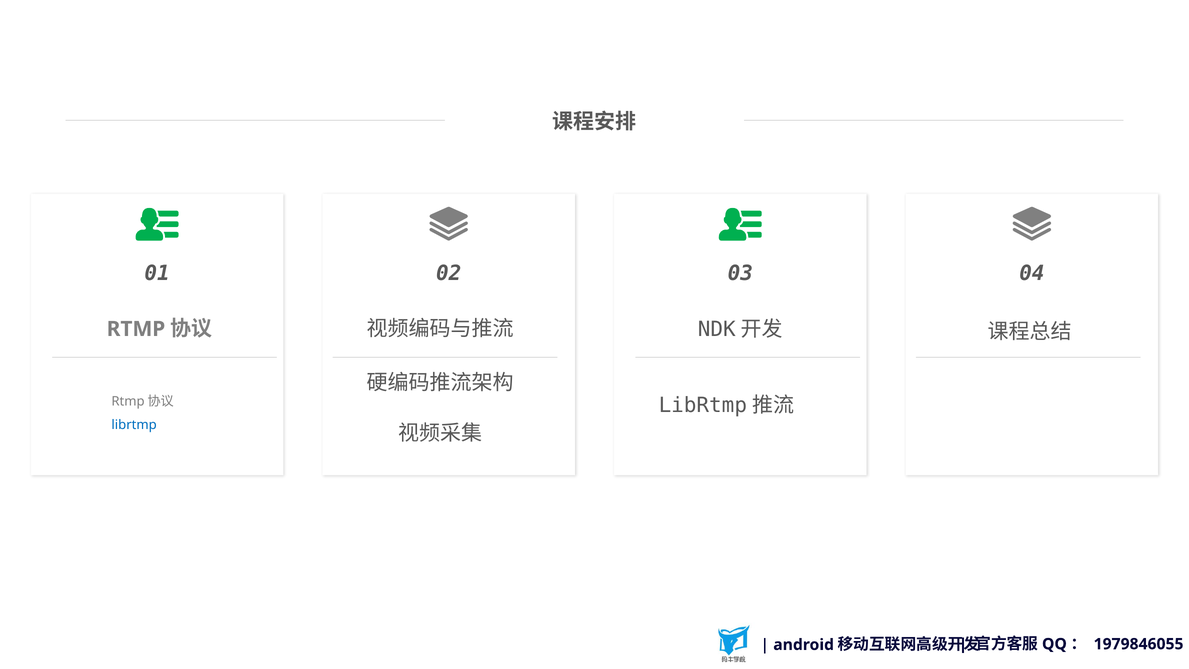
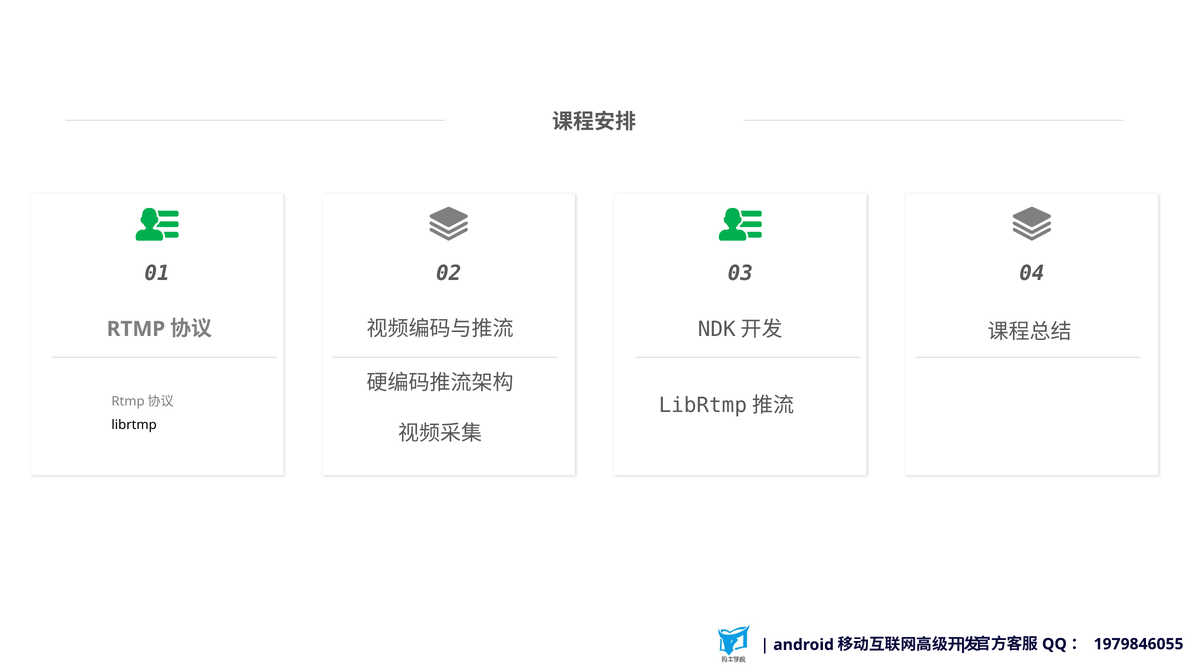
librtmp colour: blue -> black
